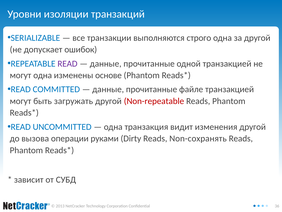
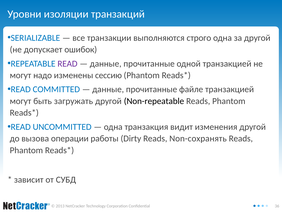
могут одна: одна -> надо
основе: основе -> сессию
Non-repeatable colour: red -> black
руками: руками -> работы
